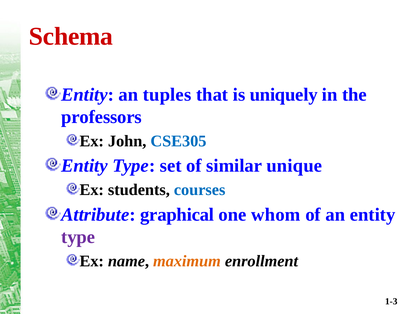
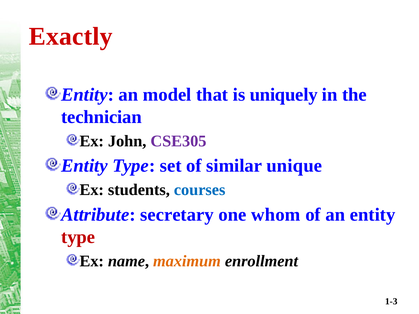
Schema: Schema -> Exactly
tuples: tuples -> model
professors: professors -> technician
CSE305 colour: blue -> purple
graphical: graphical -> secretary
type at (78, 237) colour: purple -> red
